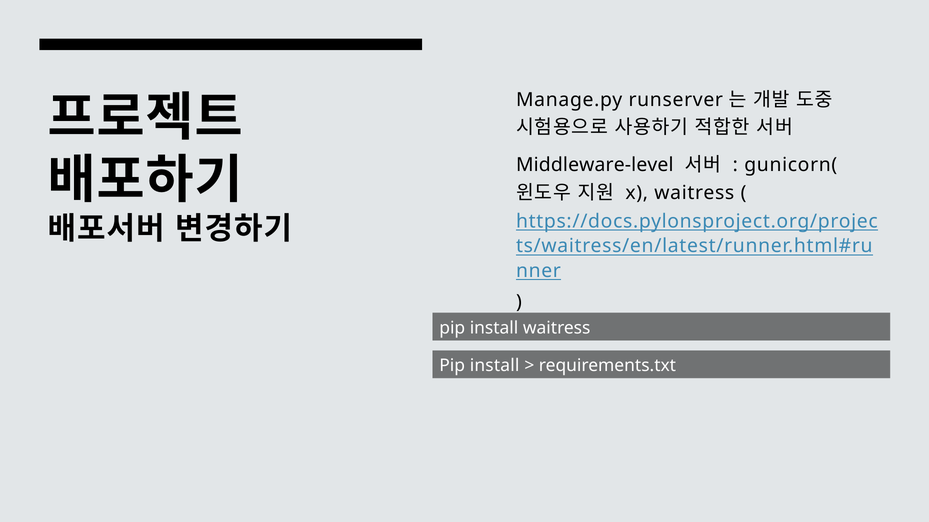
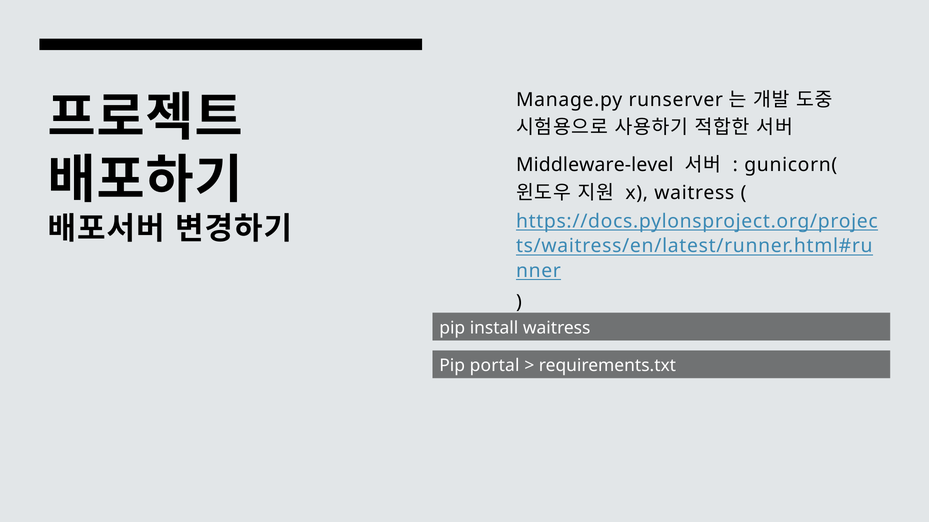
install at (495, 366): install -> portal
